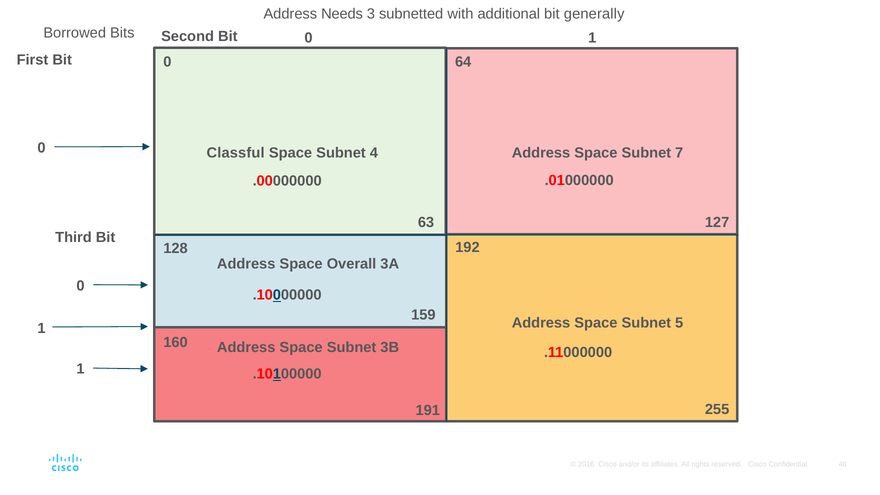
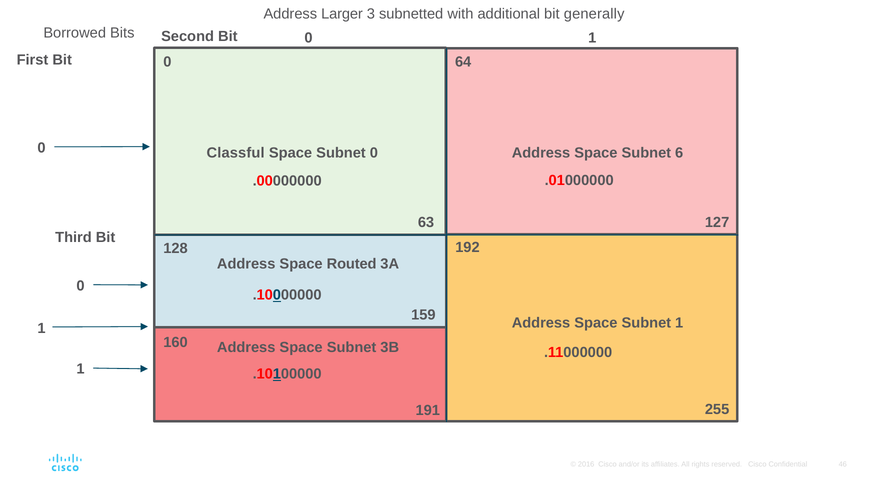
Needs: Needs -> Larger
Subnet 4: 4 -> 0
7: 7 -> 6
Overall: Overall -> Routed
Subnet 5: 5 -> 1
